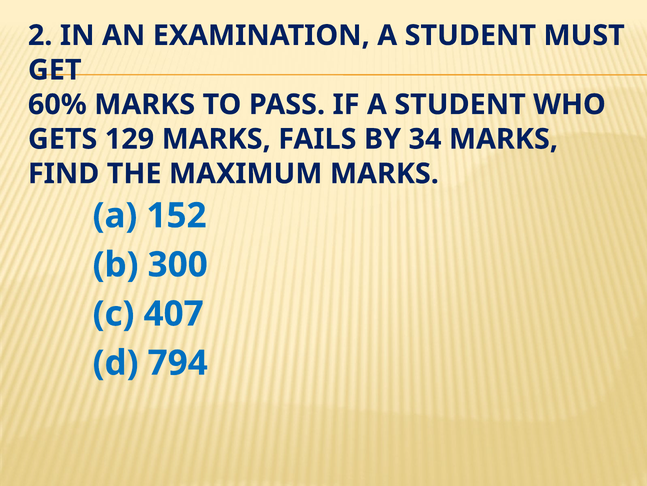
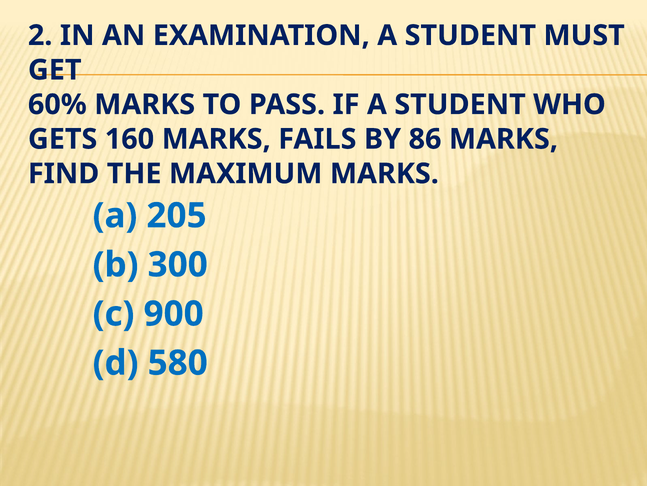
129: 129 -> 160
34: 34 -> 86
152: 152 -> 205
407: 407 -> 900
794: 794 -> 580
